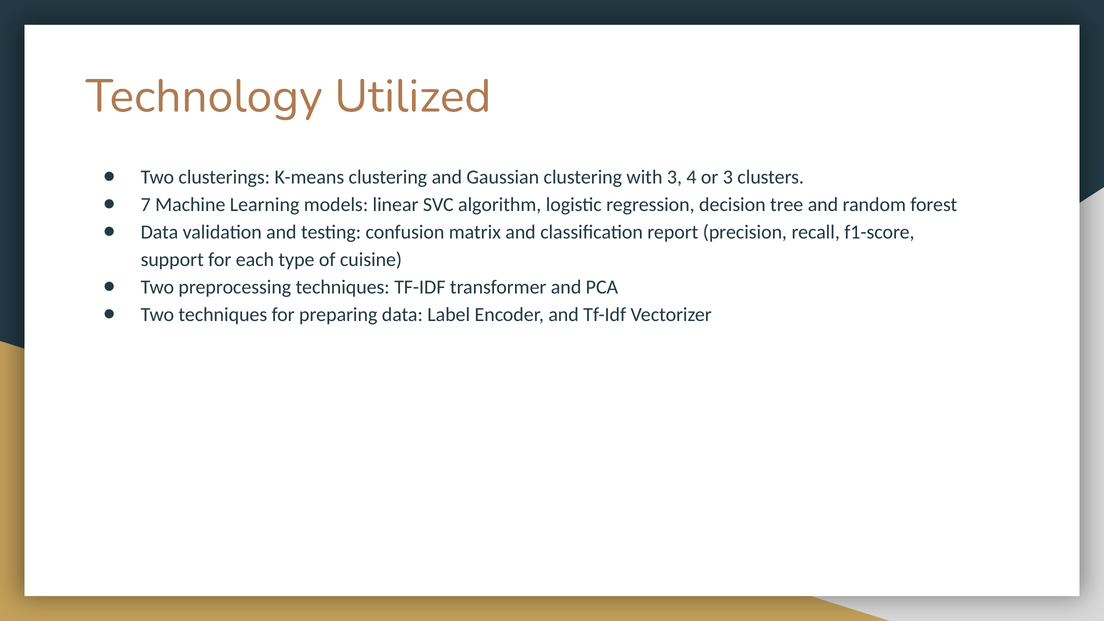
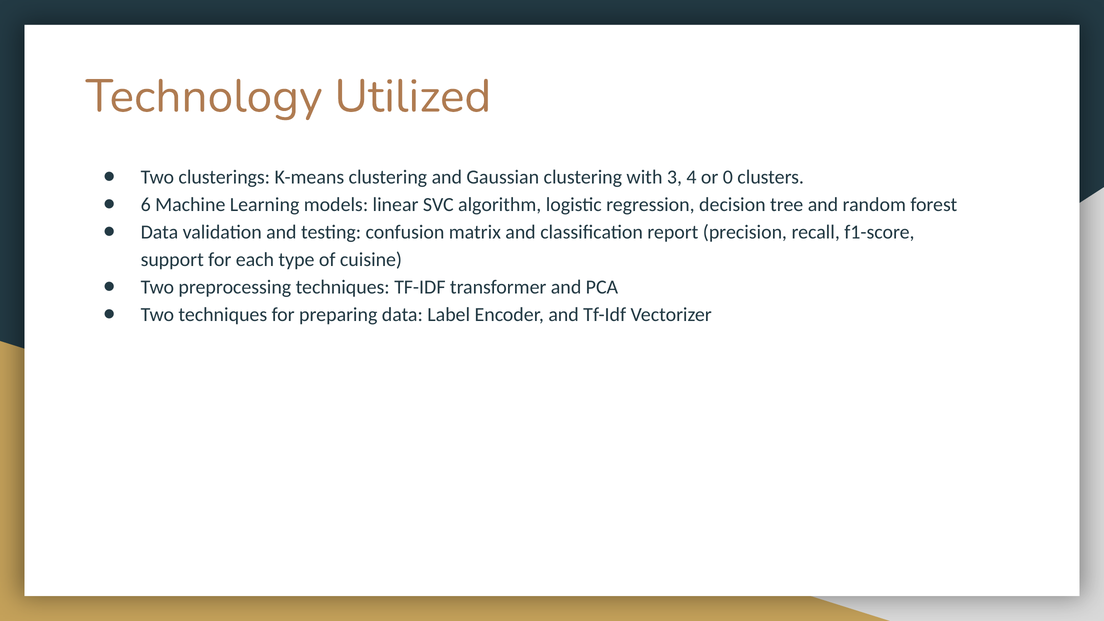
or 3: 3 -> 0
7: 7 -> 6
